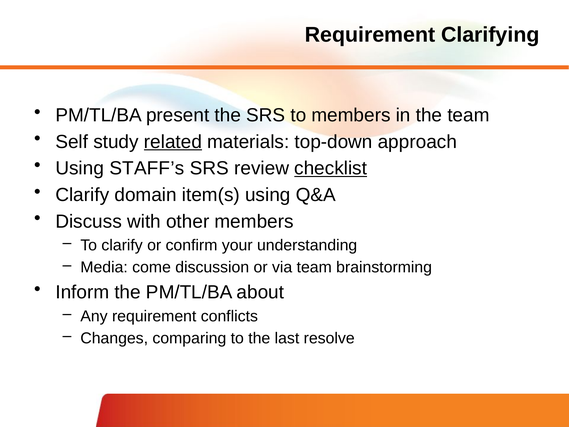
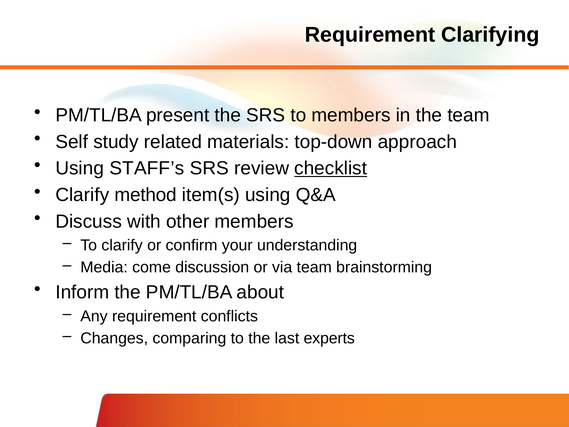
related underline: present -> none
domain: domain -> method
resolve: resolve -> experts
